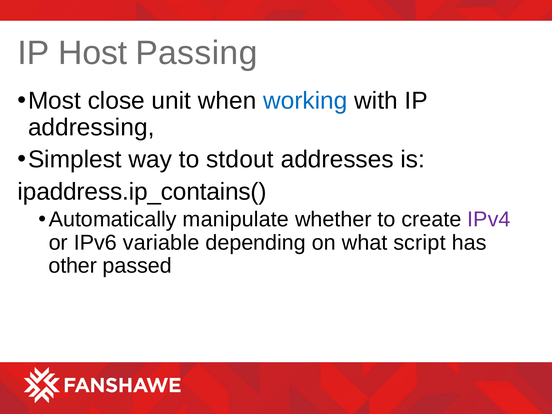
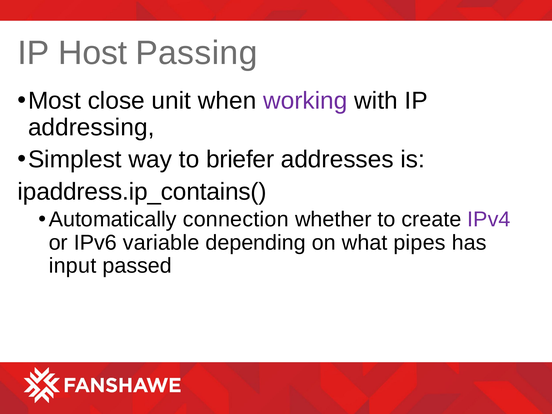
working colour: blue -> purple
stdout: stdout -> briefer
manipulate: manipulate -> connection
script: script -> pipes
other: other -> input
